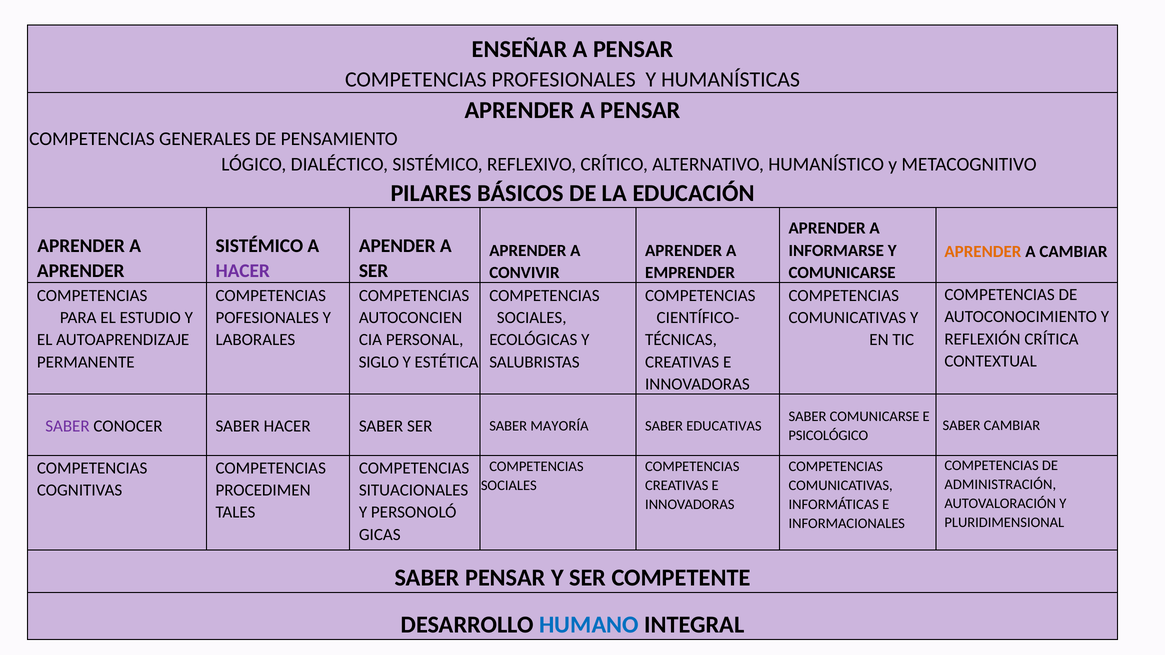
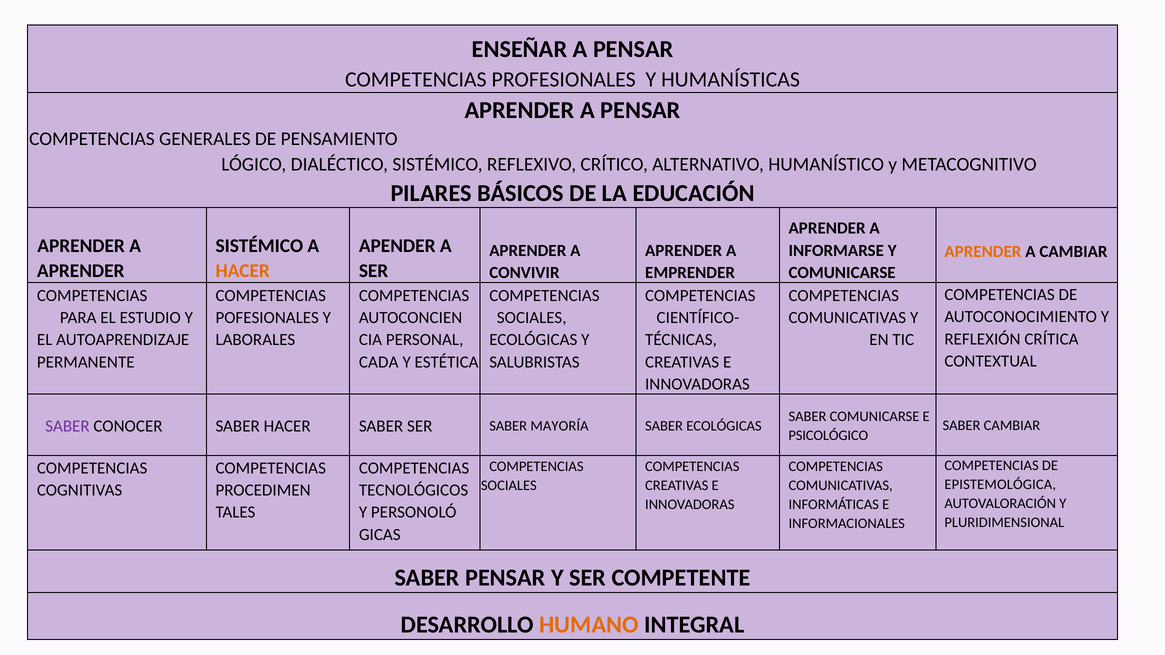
HACER at (243, 271) colour: purple -> orange
SIGLO: SIGLO -> CADA
SABER EDUCATIVAS: EDUCATIVAS -> ECOLÓGICAS
ADMINISTRACIÓN: ADMINISTRACIÓN -> EPISTEMOLÓGICA
SITUACIONALES: SITUACIONALES -> TECNOLÓGICOS
HUMANO colour: blue -> orange
